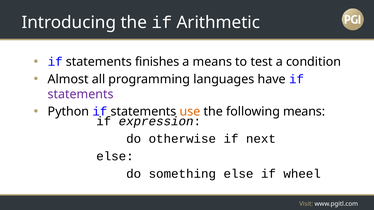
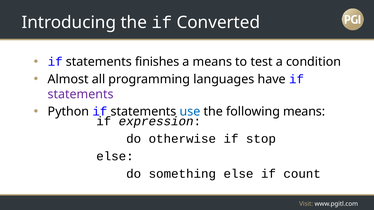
Arithmetic: Arithmetic -> Converted
use colour: orange -> blue
next: next -> stop
wheel: wheel -> count
